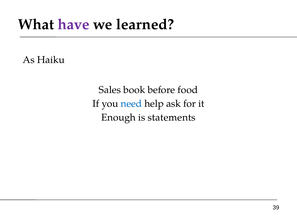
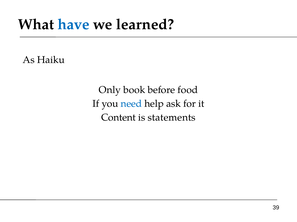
have colour: purple -> blue
Sales: Sales -> Only
Enough: Enough -> Content
